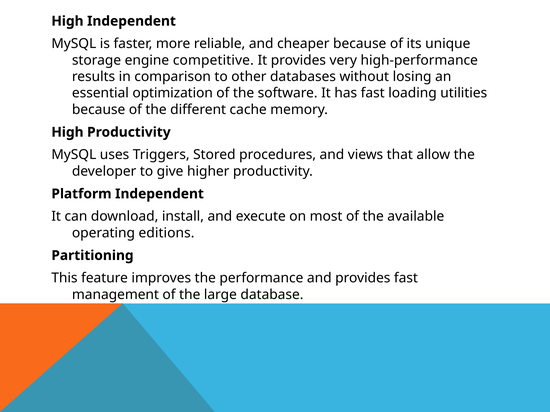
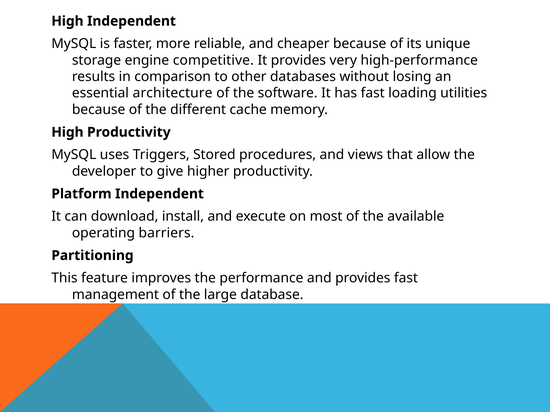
optimization: optimization -> architecture
editions: editions -> barriers
